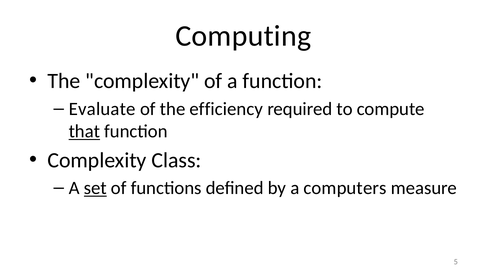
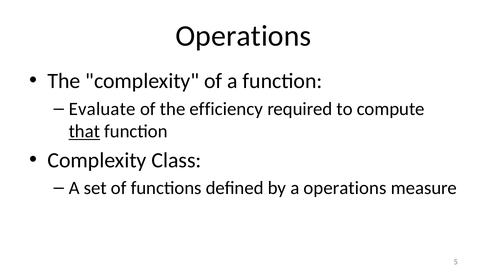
Computing at (243, 36): Computing -> Operations
set underline: present -> none
a computers: computers -> operations
